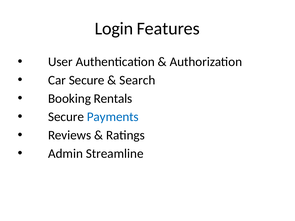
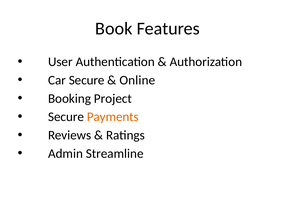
Login: Login -> Book
Search: Search -> Online
Rentals: Rentals -> Project
Payments colour: blue -> orange
